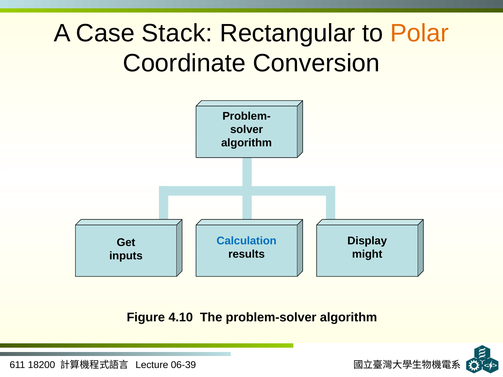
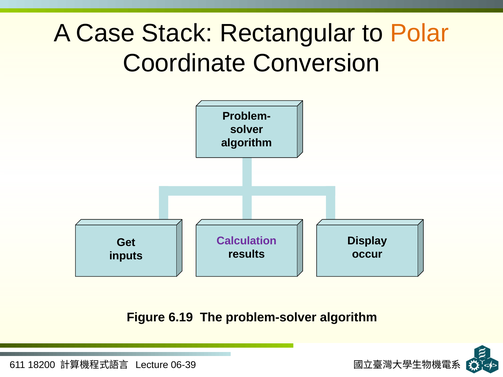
Calculation colour: blue -> purple
might: might -> occur
4.10: 4.10 -> 6.19
